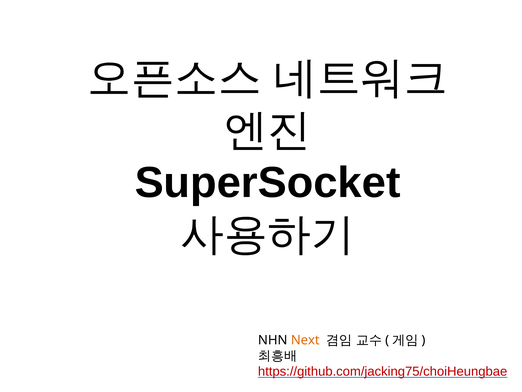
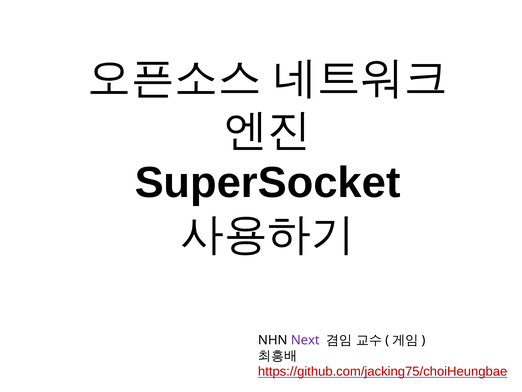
Next colour: orange -> purple
